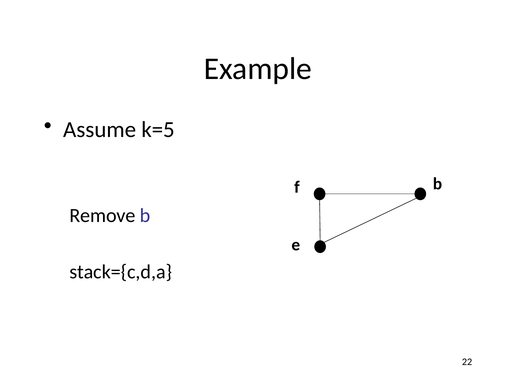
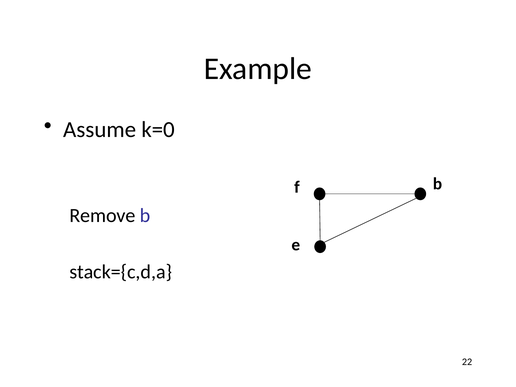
k=5: k=5 -> k=0
